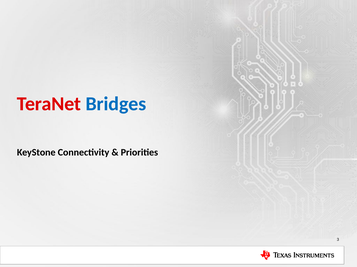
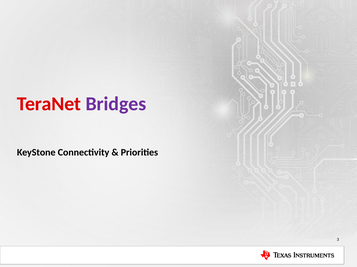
Bridges colour: blue -> purple
